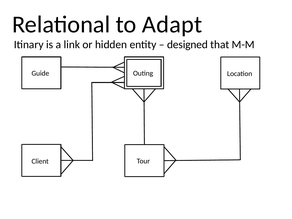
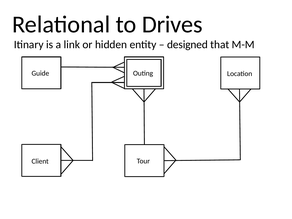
Adapt: Adapt -> Drives
